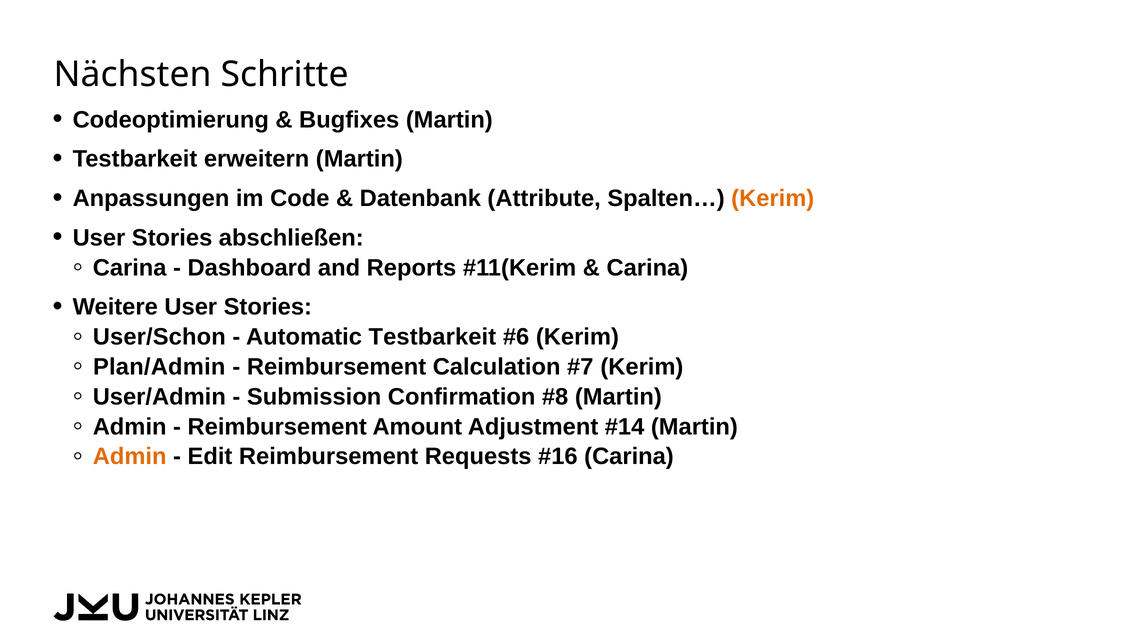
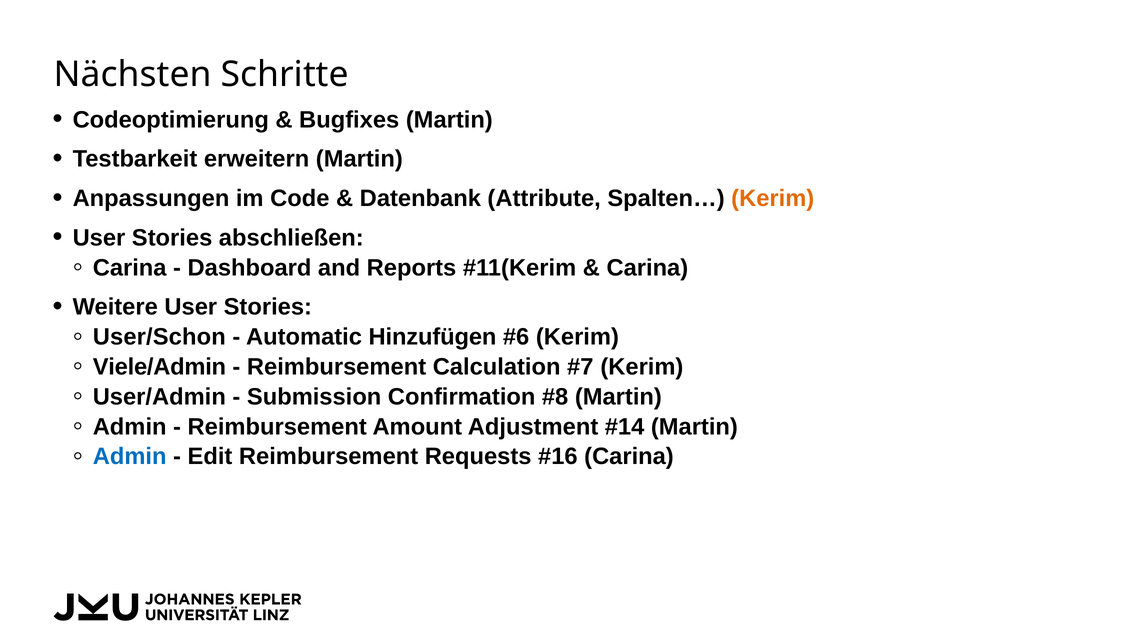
Automatic Testbarkeit: Testbarkeit -> Hinzufügen
Plan/Admin: Plan/Admin -> Viele/Admin
Admin at (130, 456) colour: orange -> blue
